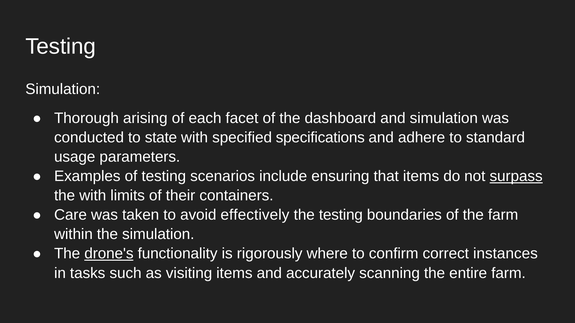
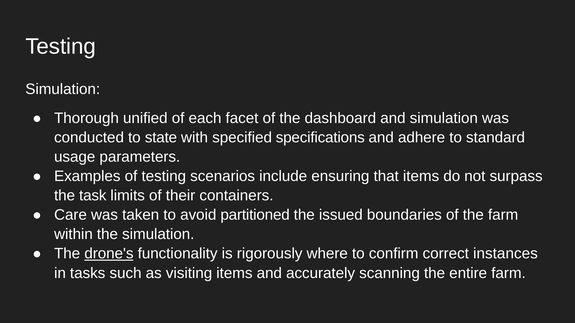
arising: arising -> unified
surpass underline: present -> none
the with: with -> task
effectively: effectively -> partitioned
the testing: testing -> issued
